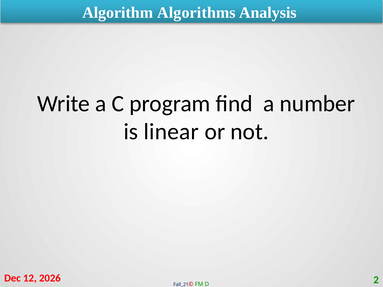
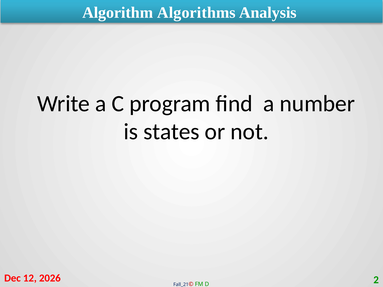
linear: linear -> states
